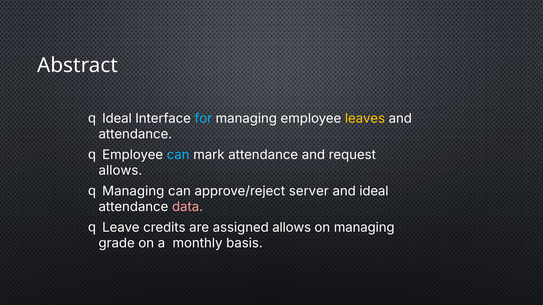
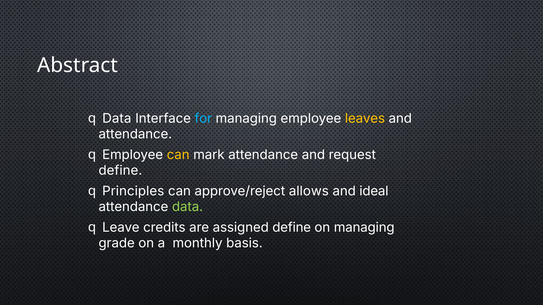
Ideal at (117, 119): Ideal -> Data
can at (178, 155) colour: light blue -> yellow
allows at (120, 171): allows -> define
Managing at (133, 191): Managing -> Principles
server: server -> allows
data at (188, 207) colour: pink -> light green
assigned allows: allows -> define
